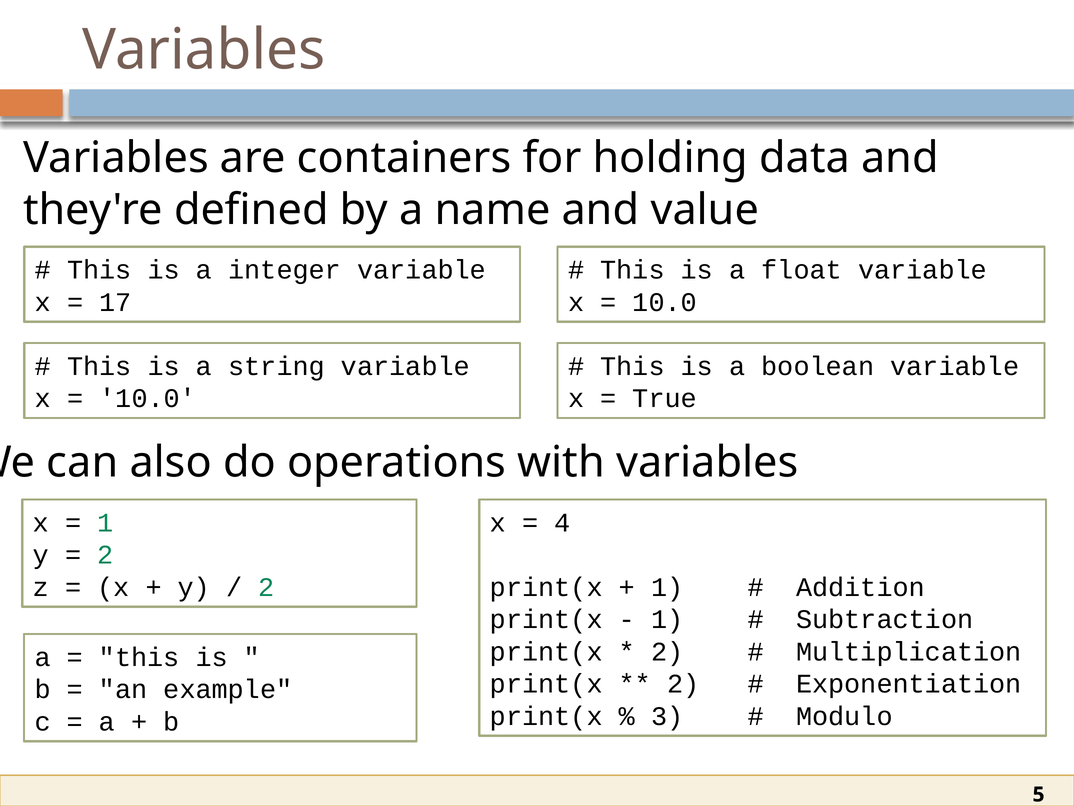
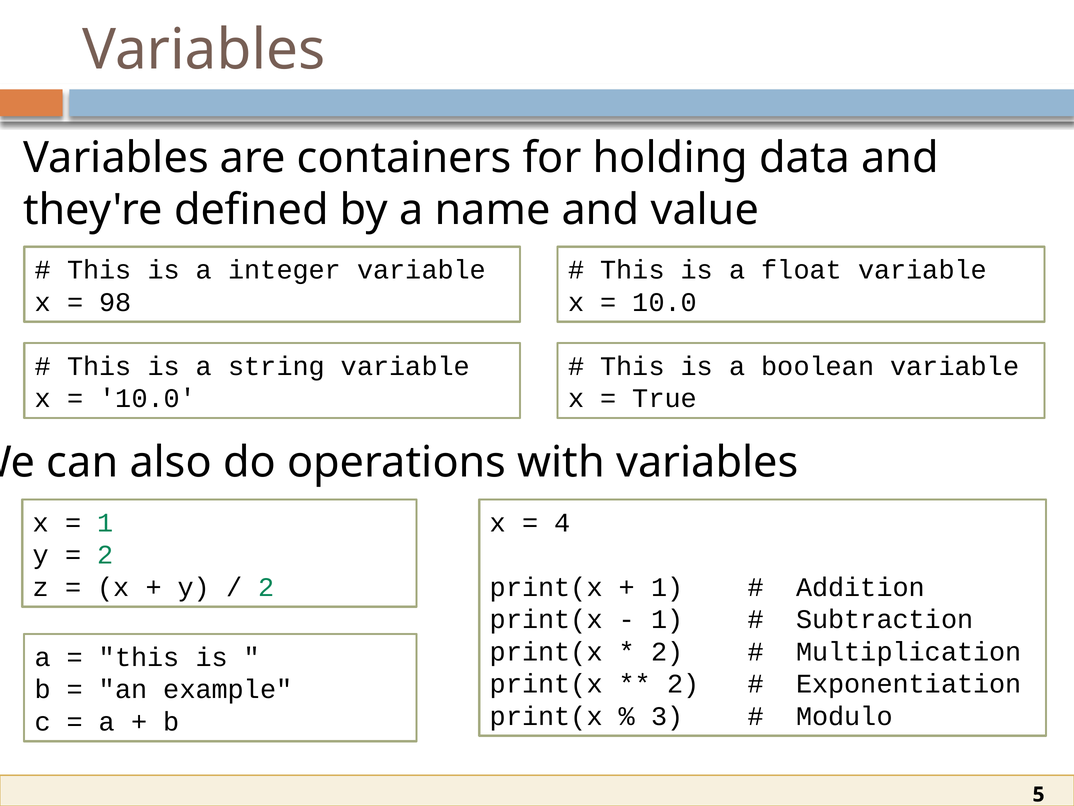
17: 17 -> 98
